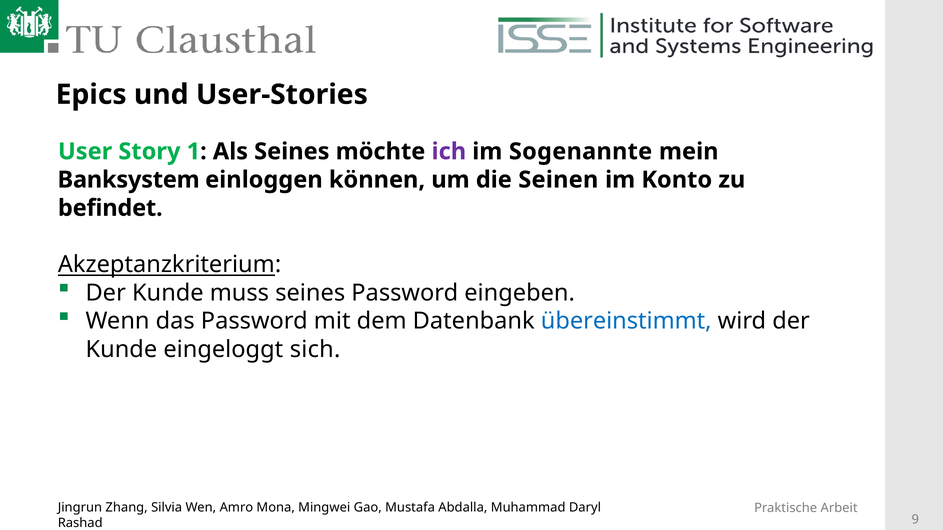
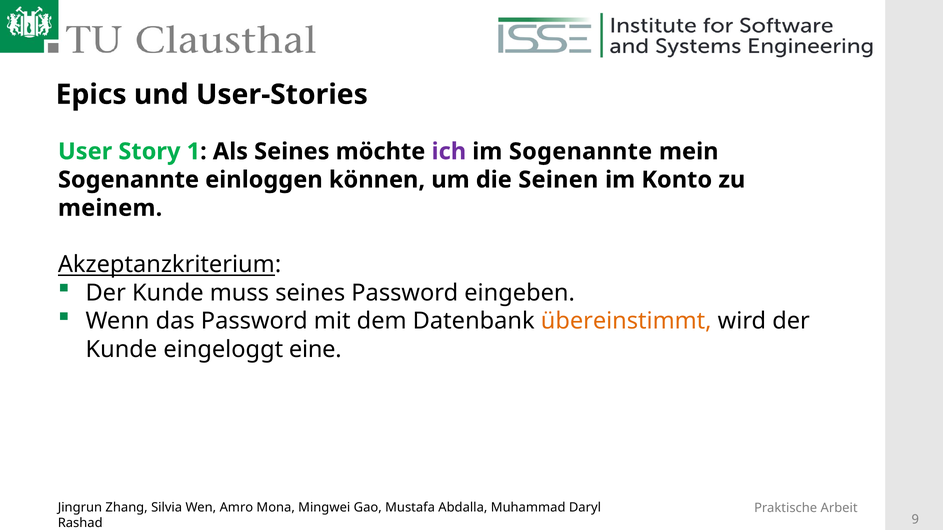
Banksystem at (129, 180): Banksystem -> Sogenannte
befindet: befindet -> meinem
übereinstimmt colour: blue -> orange
sich: sich -> eine
